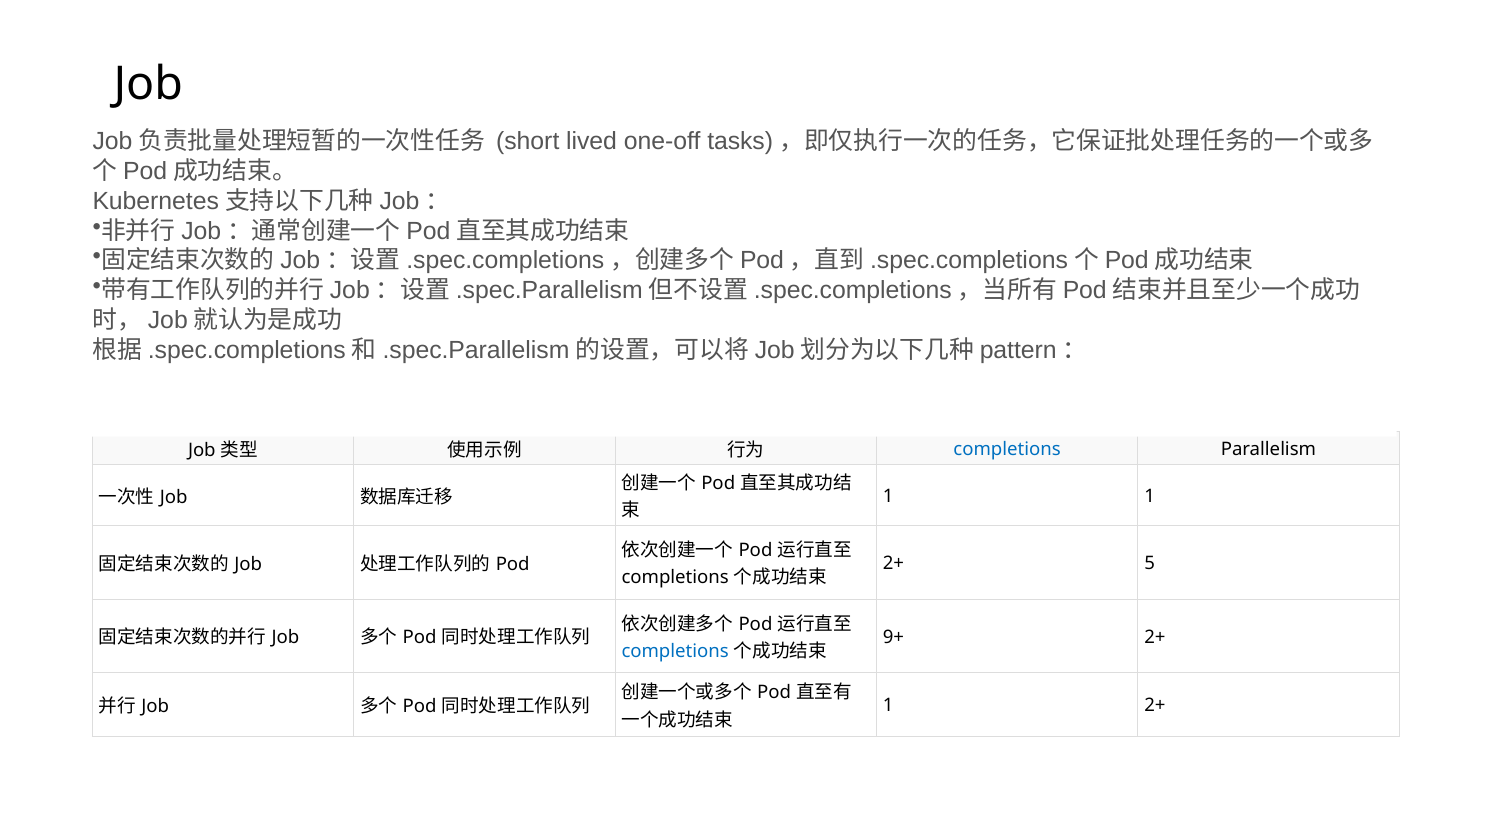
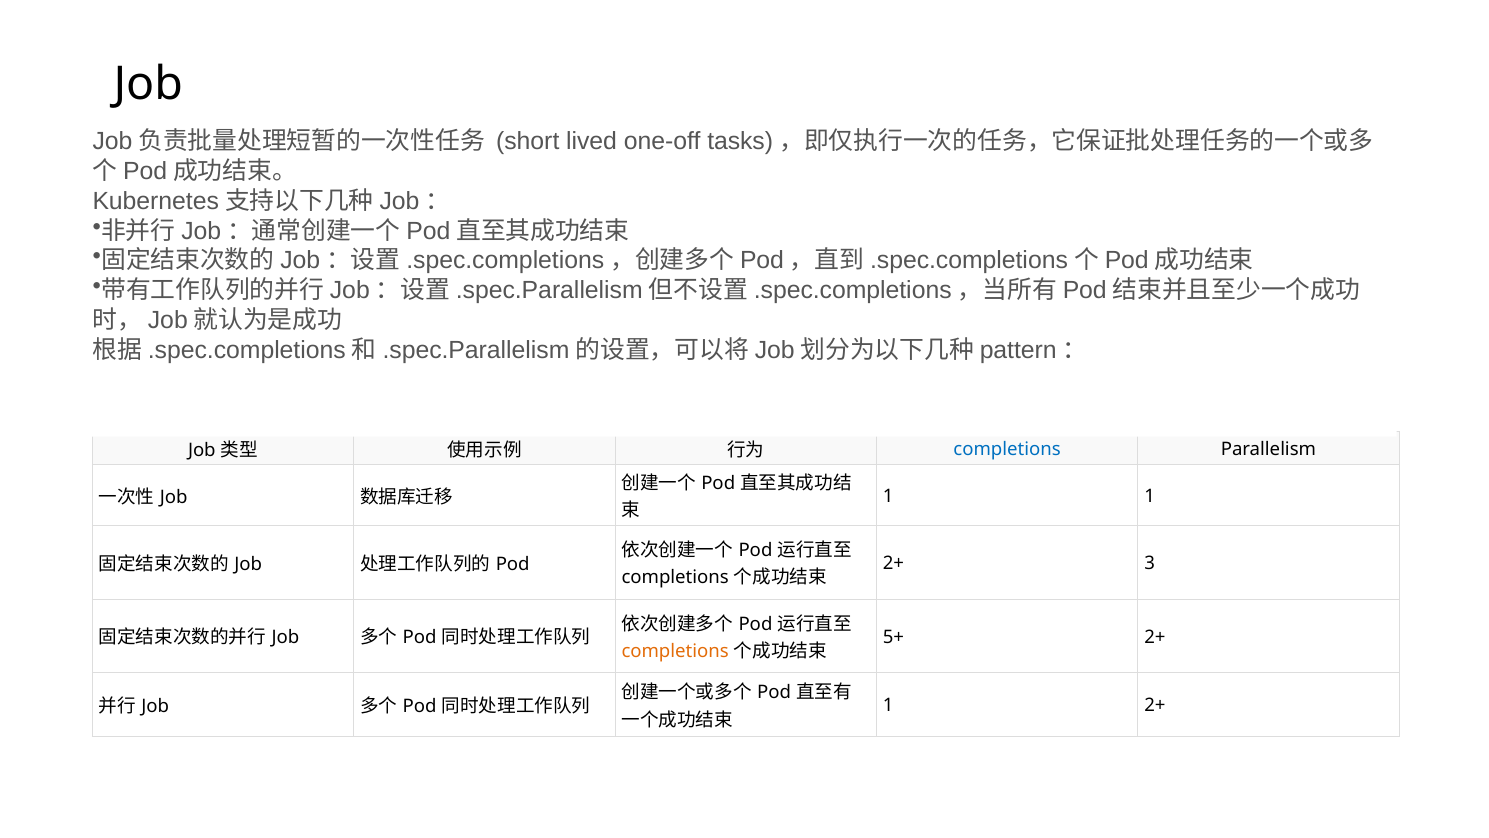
5: 5 -> 3
9+: 9+ -> 5+
completions at (675, 651) colour: blue -> orange
